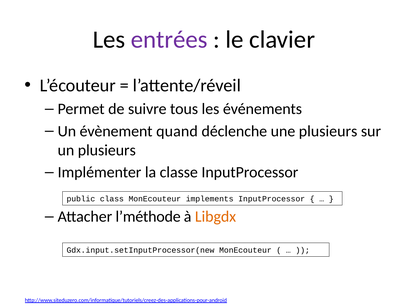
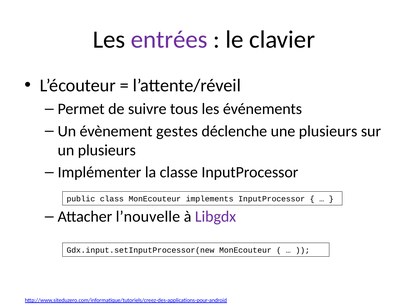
quand: quand -> gestes
l’méthode: l’méthode -> l’nouvelle
Libgdx colour: orange -> purple
